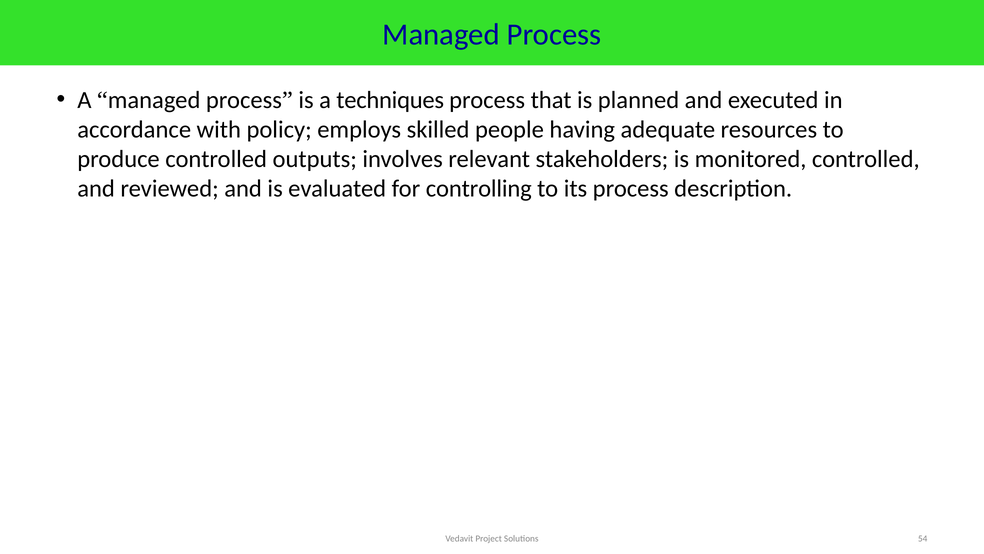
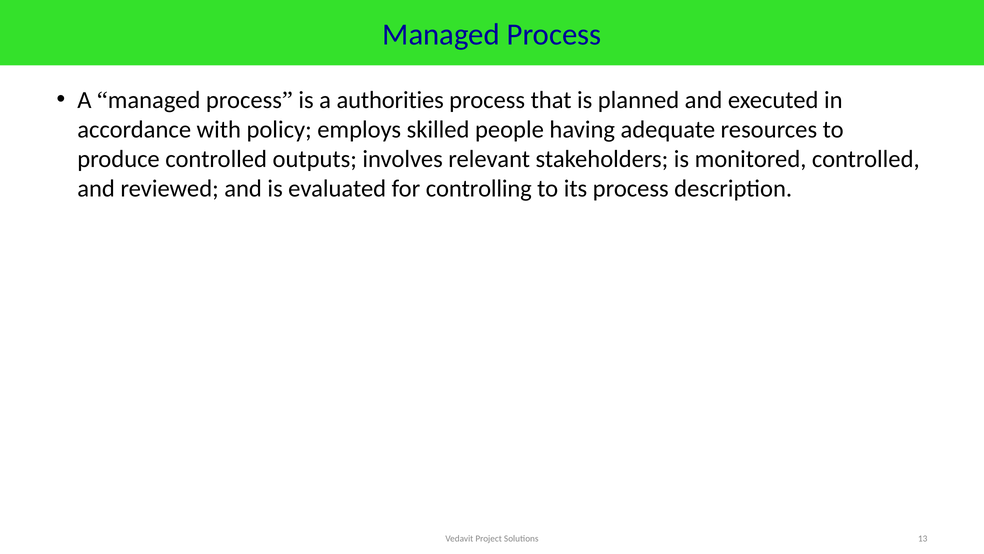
techniques: techniques -> authorities
54: 54 -> 13
